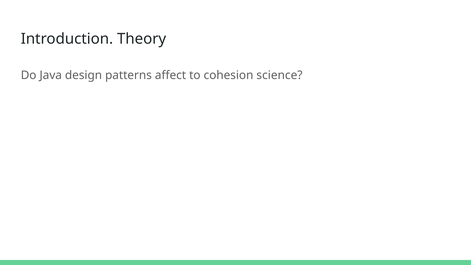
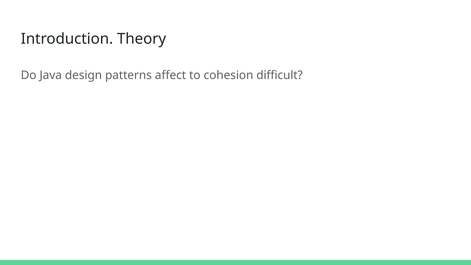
science: science -> difficult
